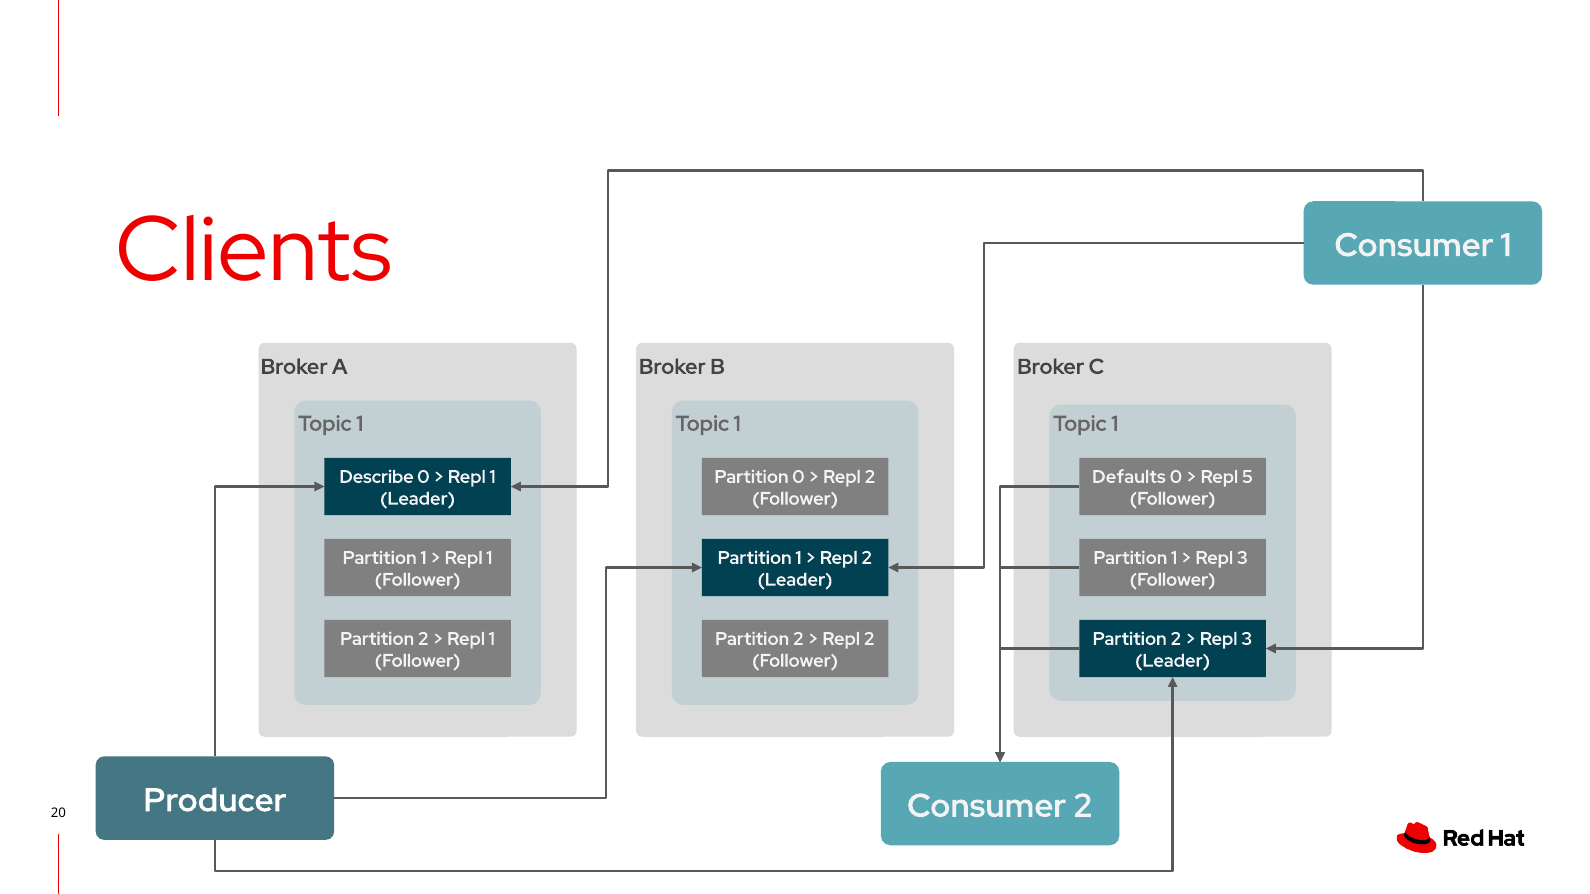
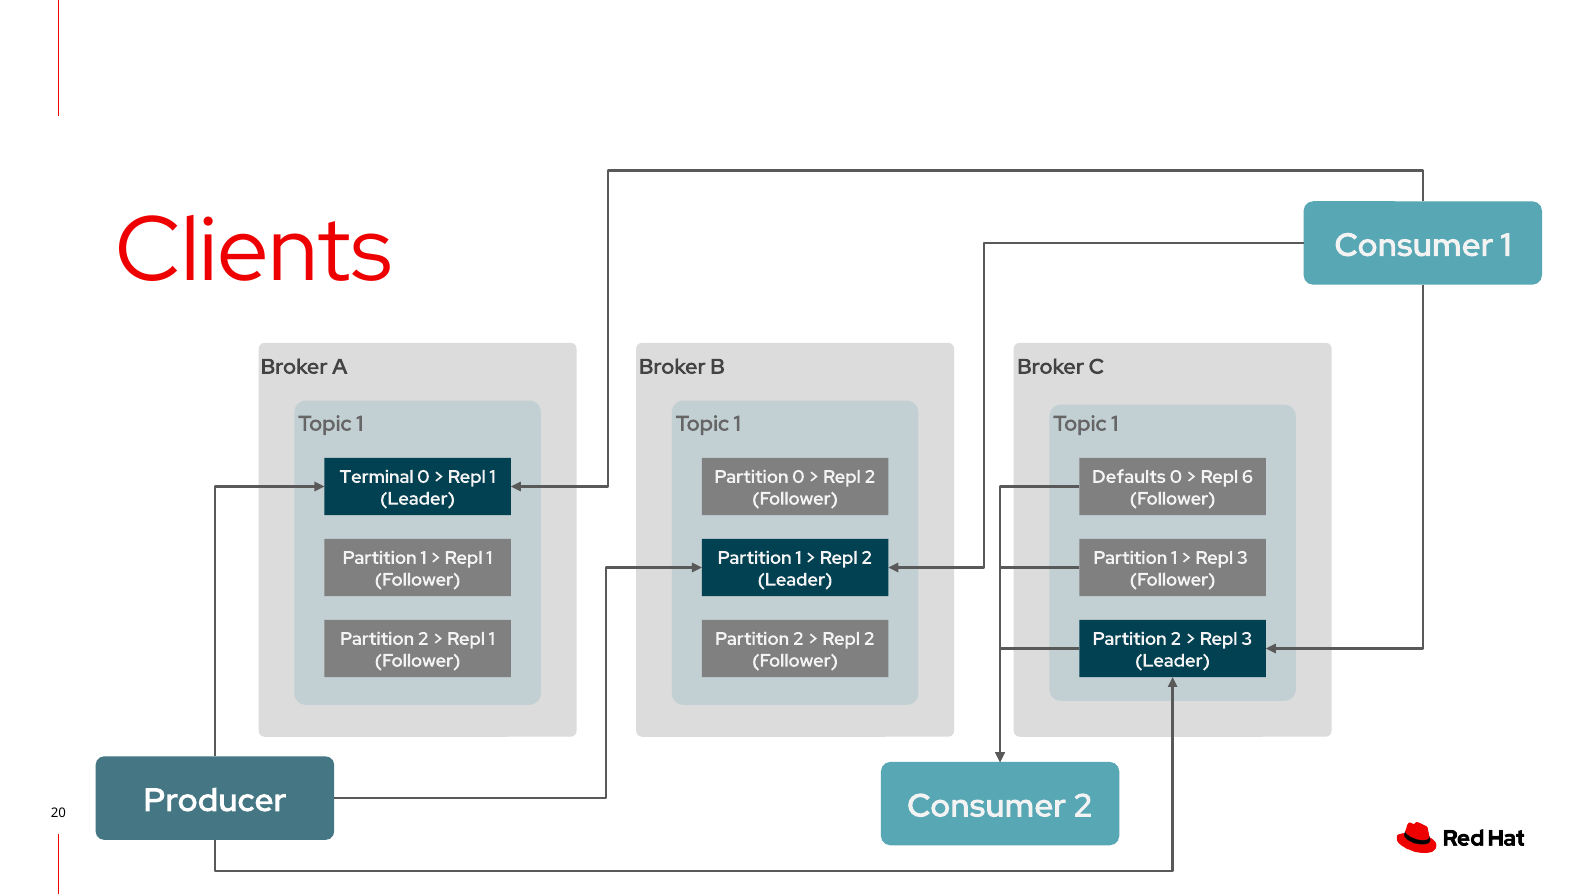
Describe: Describe -> Terminal
5: 5 -> 6
